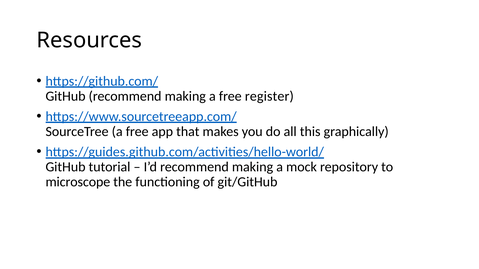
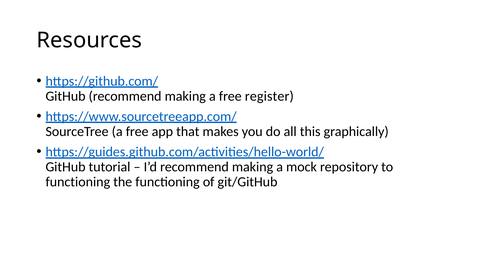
microscope at (78, 182): microscope -> functioning
